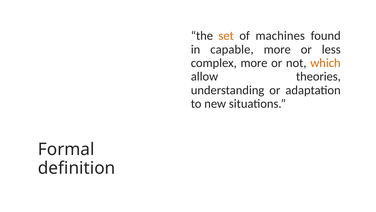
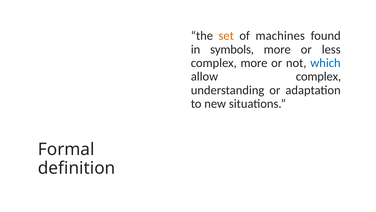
capable: capable -> symbols
which colour: orange -> blue
allow theories: theories -> complex
